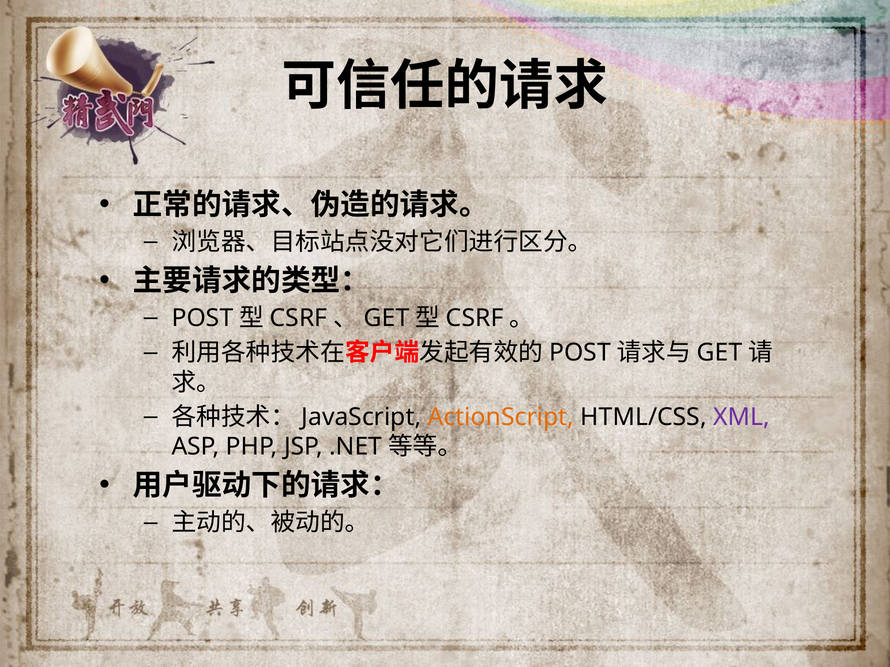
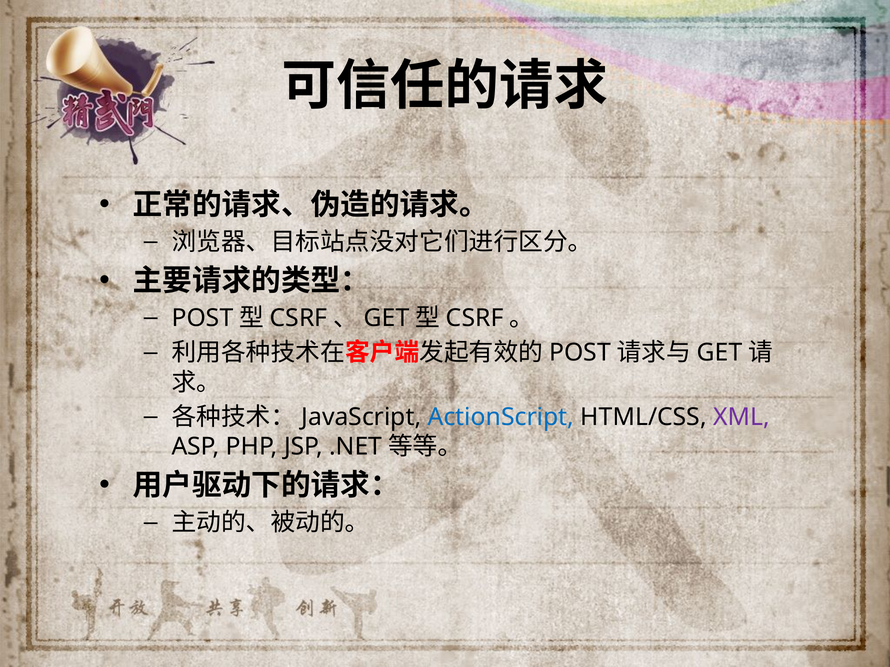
ActionScript colour: orange -> blue
